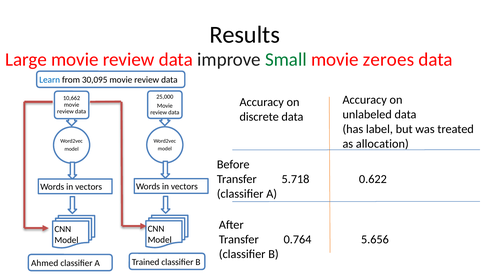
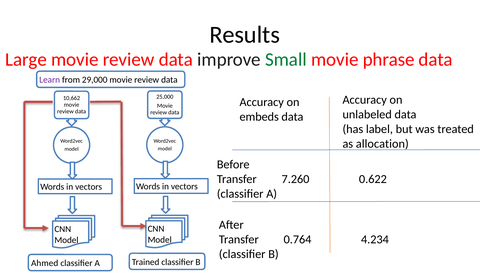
zeroes: zeroes -> phrase
Learn colour: blue -> purple
30,095: 30,095 -> 29,000
discrete: discrete -> embeds
5.718: 5.718 -> 7.260
5.656: 5.656 -> 4.234
